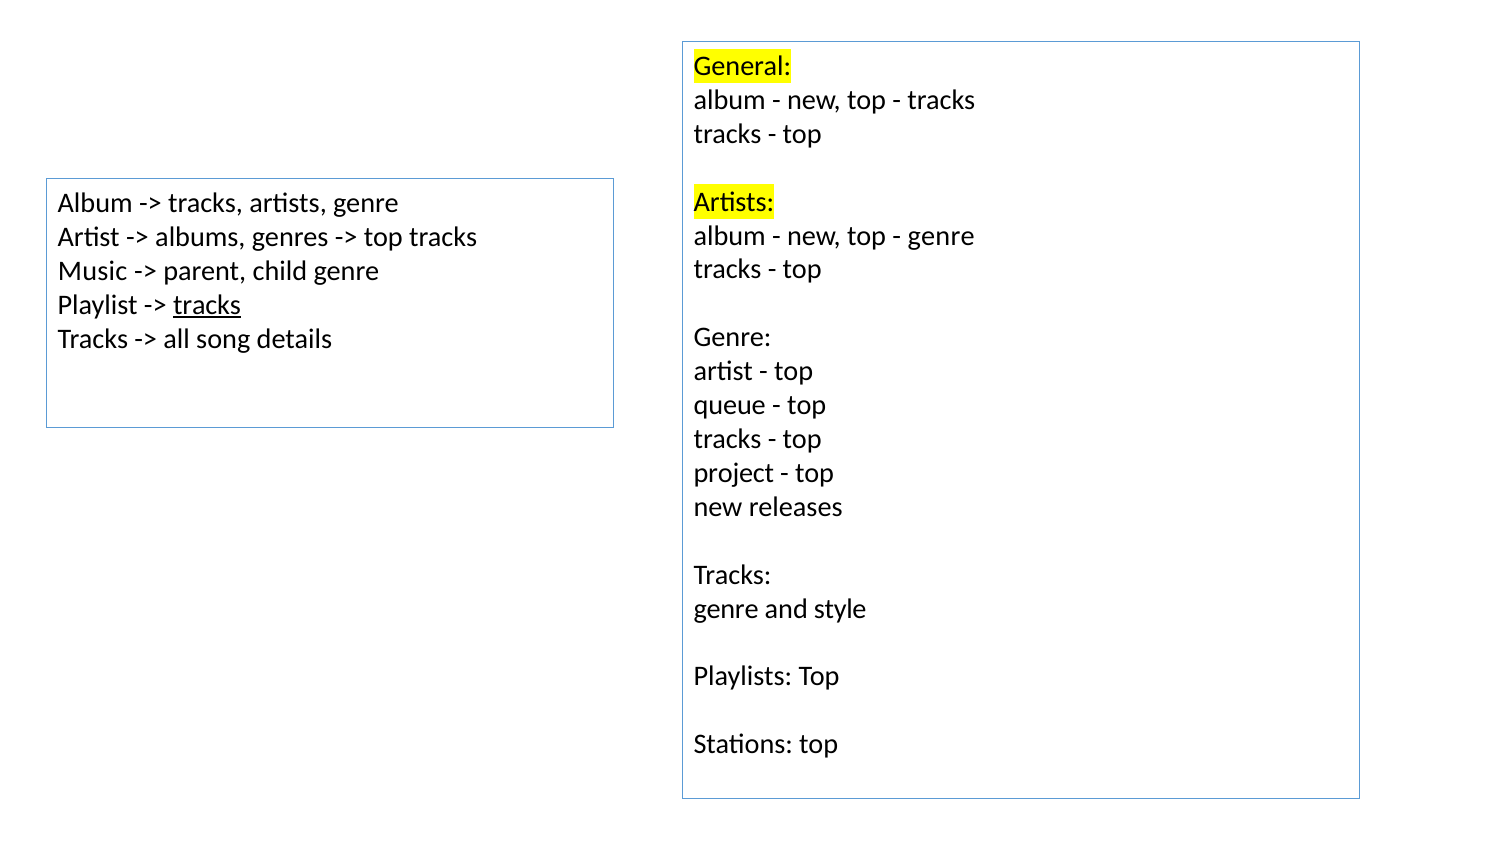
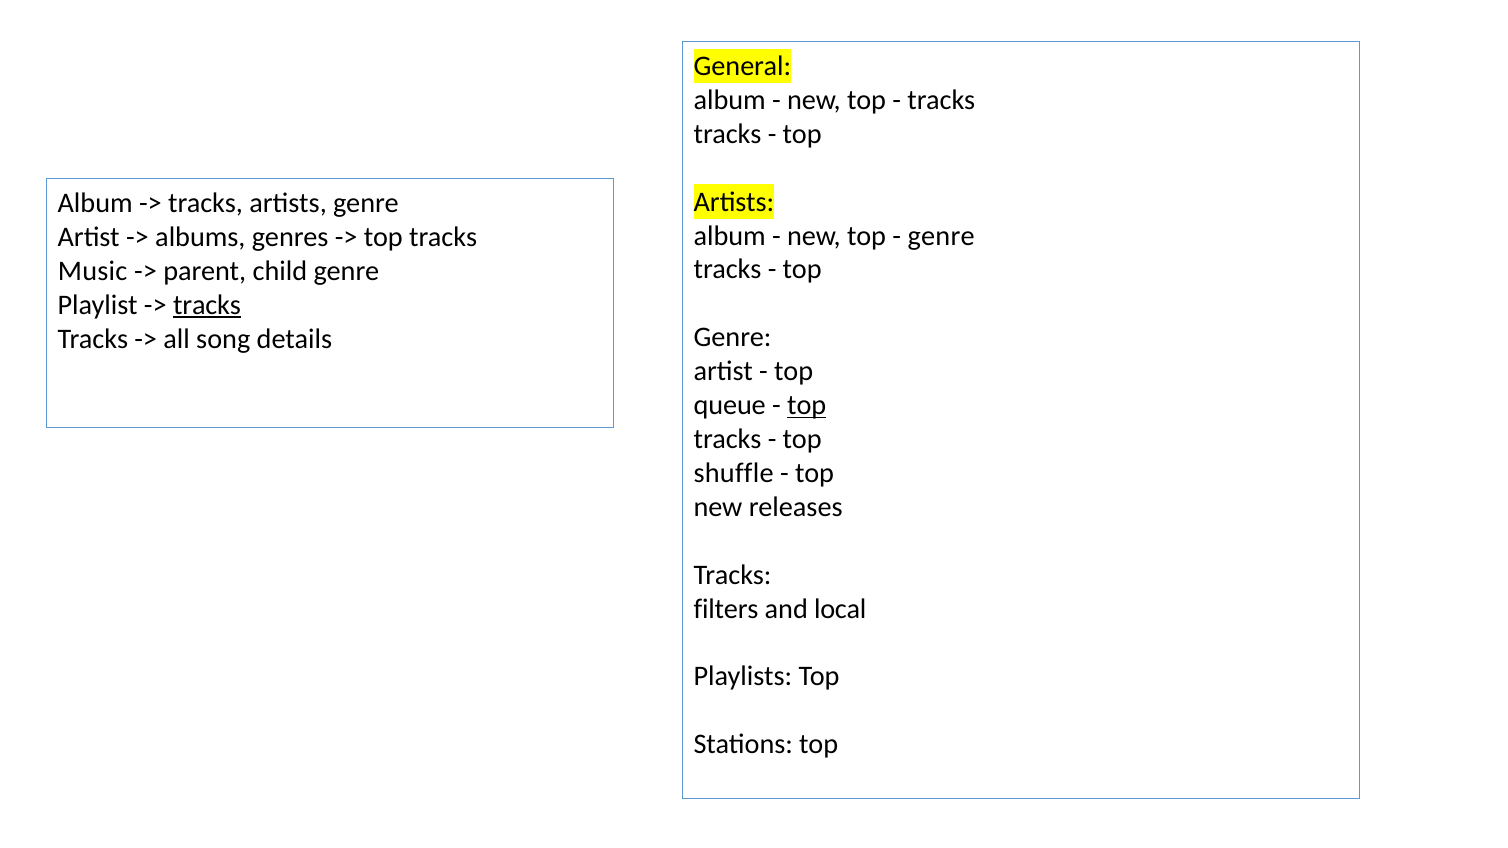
top at (807, 405) underline: none -> present
project: project -> shuffle
genre at (726, 609): genre -> filters
style: style -> local
